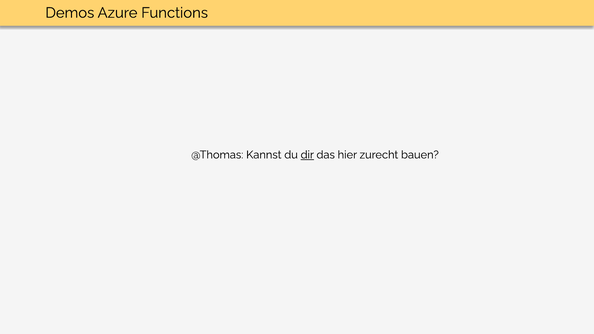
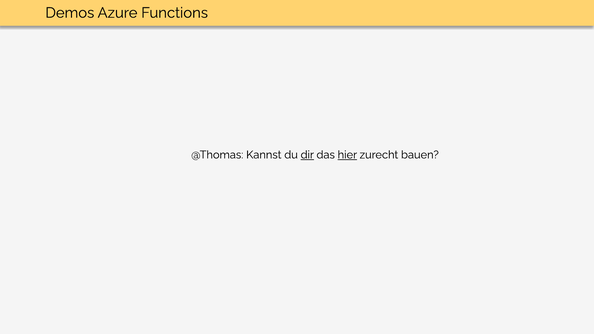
hier underline: none -> present
